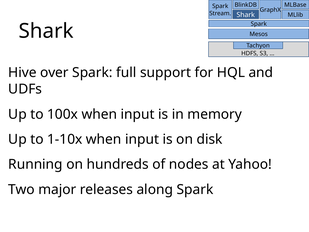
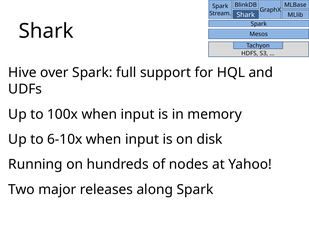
1-10x: 1-10x -> 6-10x
